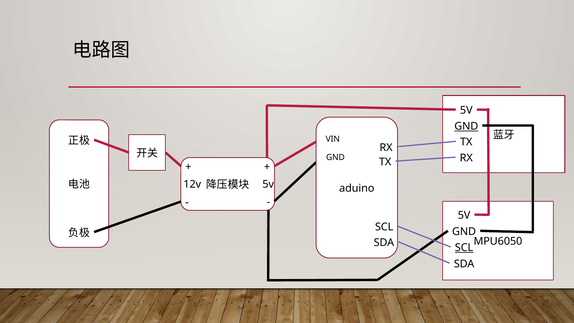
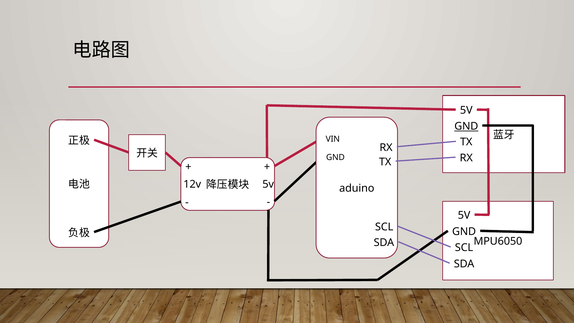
SCL at (464, 248) underline: present -> none
